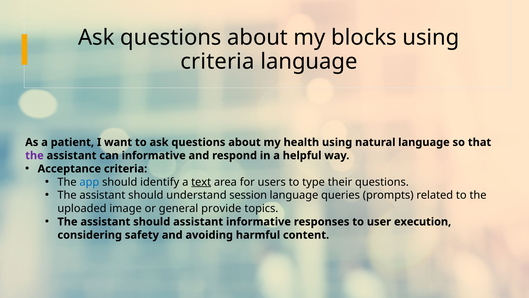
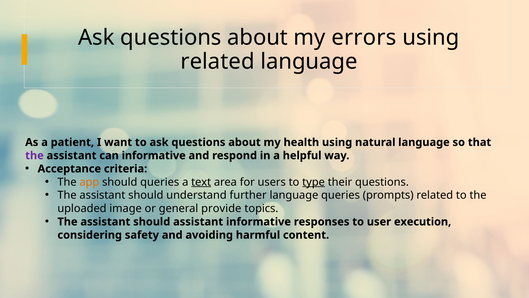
blocks: blocks -> errors
criteria at (218, 61): criteria -> related
app colour: blue -> orange
should identify: identify -> queries
type underline: none -> present
session: session -> further
